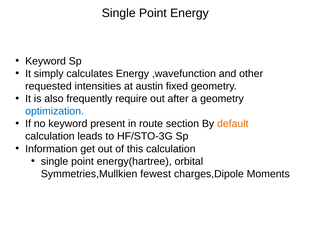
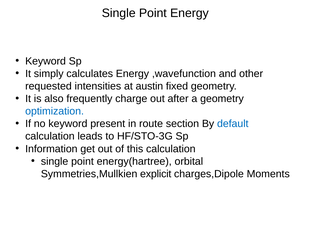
require: require -> charge
default colour: orange -> blue
fewest: fewest -> explicit
